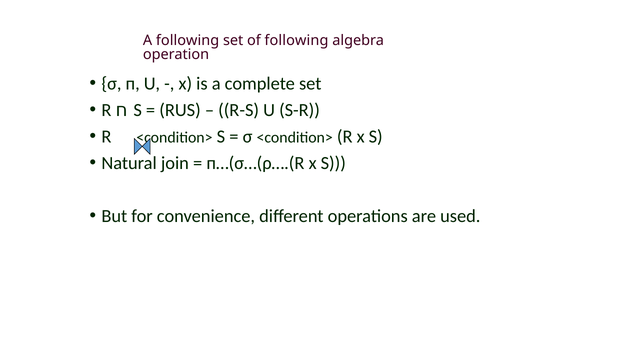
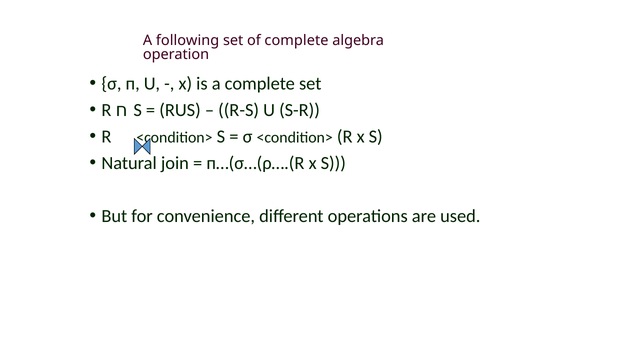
of following: following -> complete
